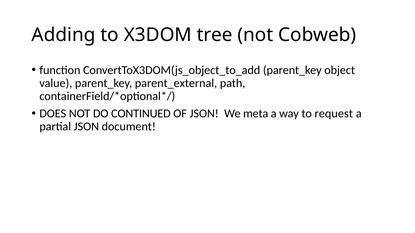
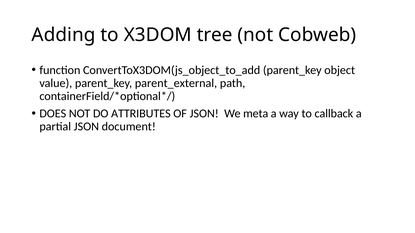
CONTINUED: CONTINUED -> ATTRIBUTES
request: request -> callback
